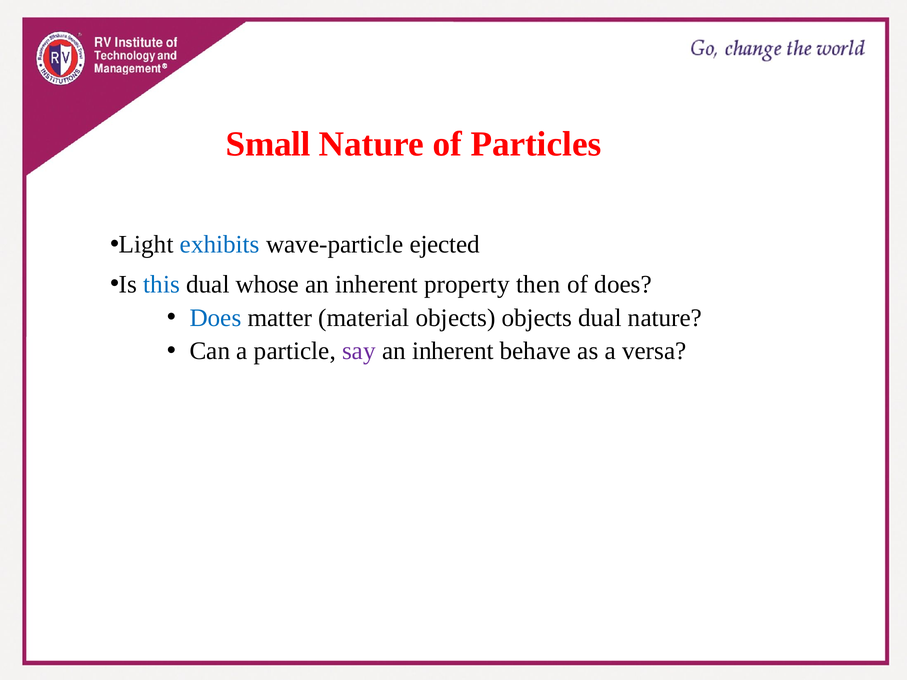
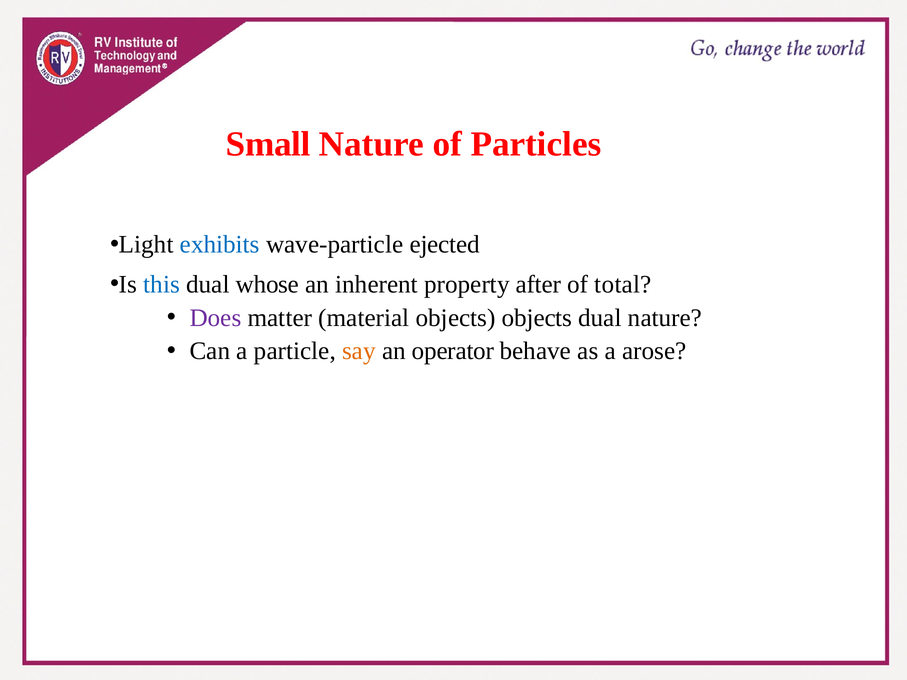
then: then -> after
of does: does -> total
Does at (216, 318) colour: blue -> purple
say colour: purple -> orange
inherent at (453, 351): inherent -> operator
versa: versa -> arose
